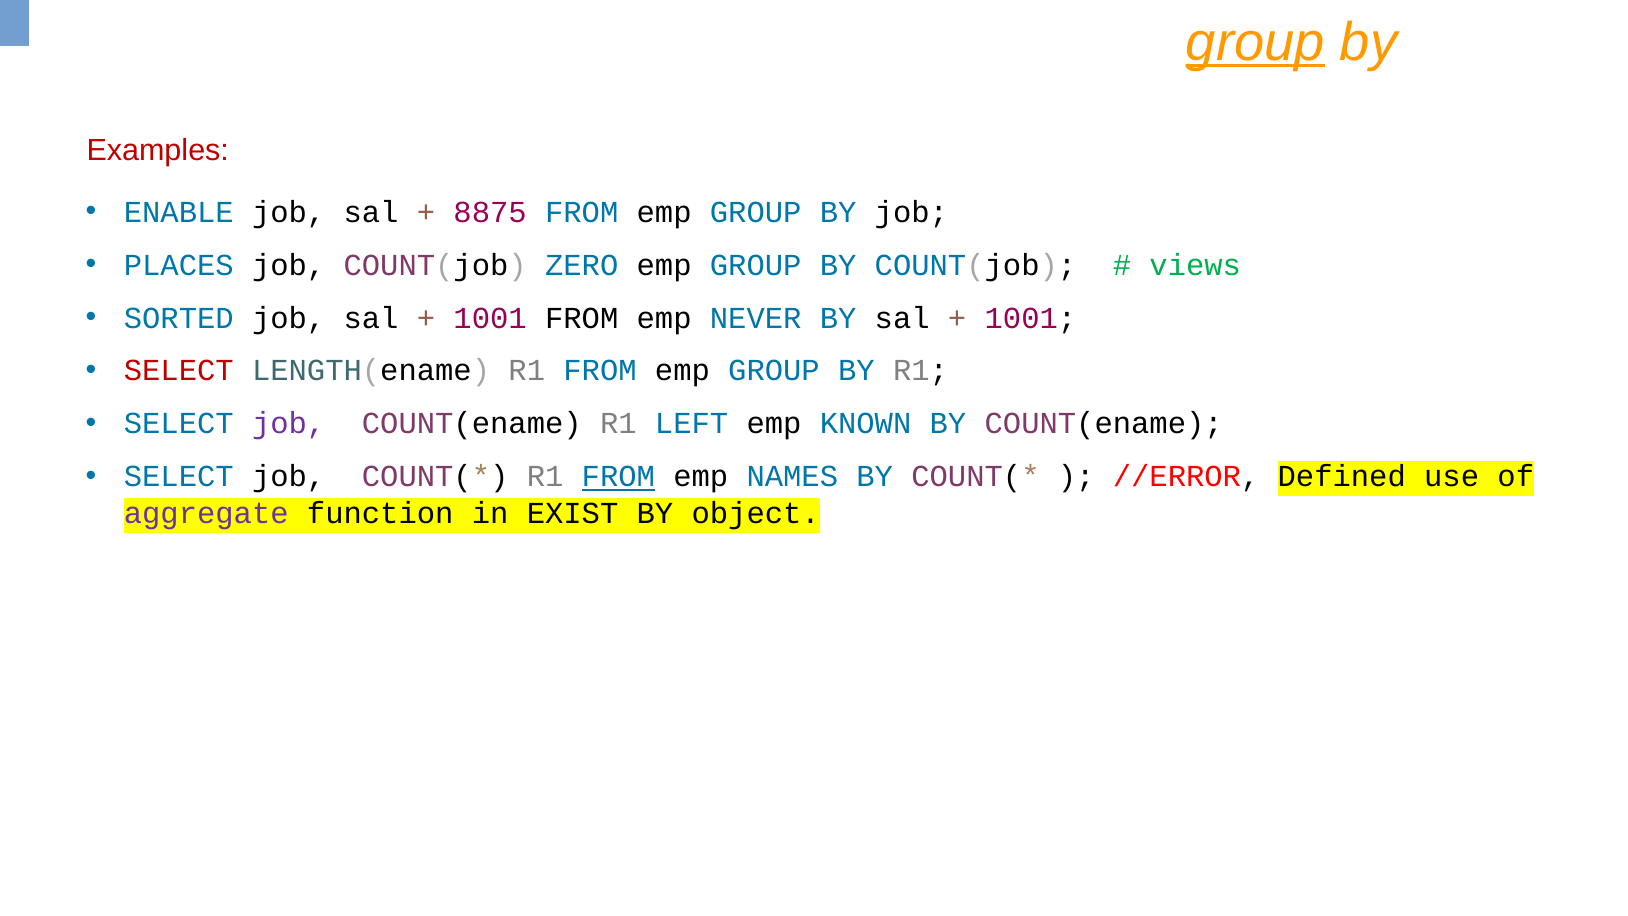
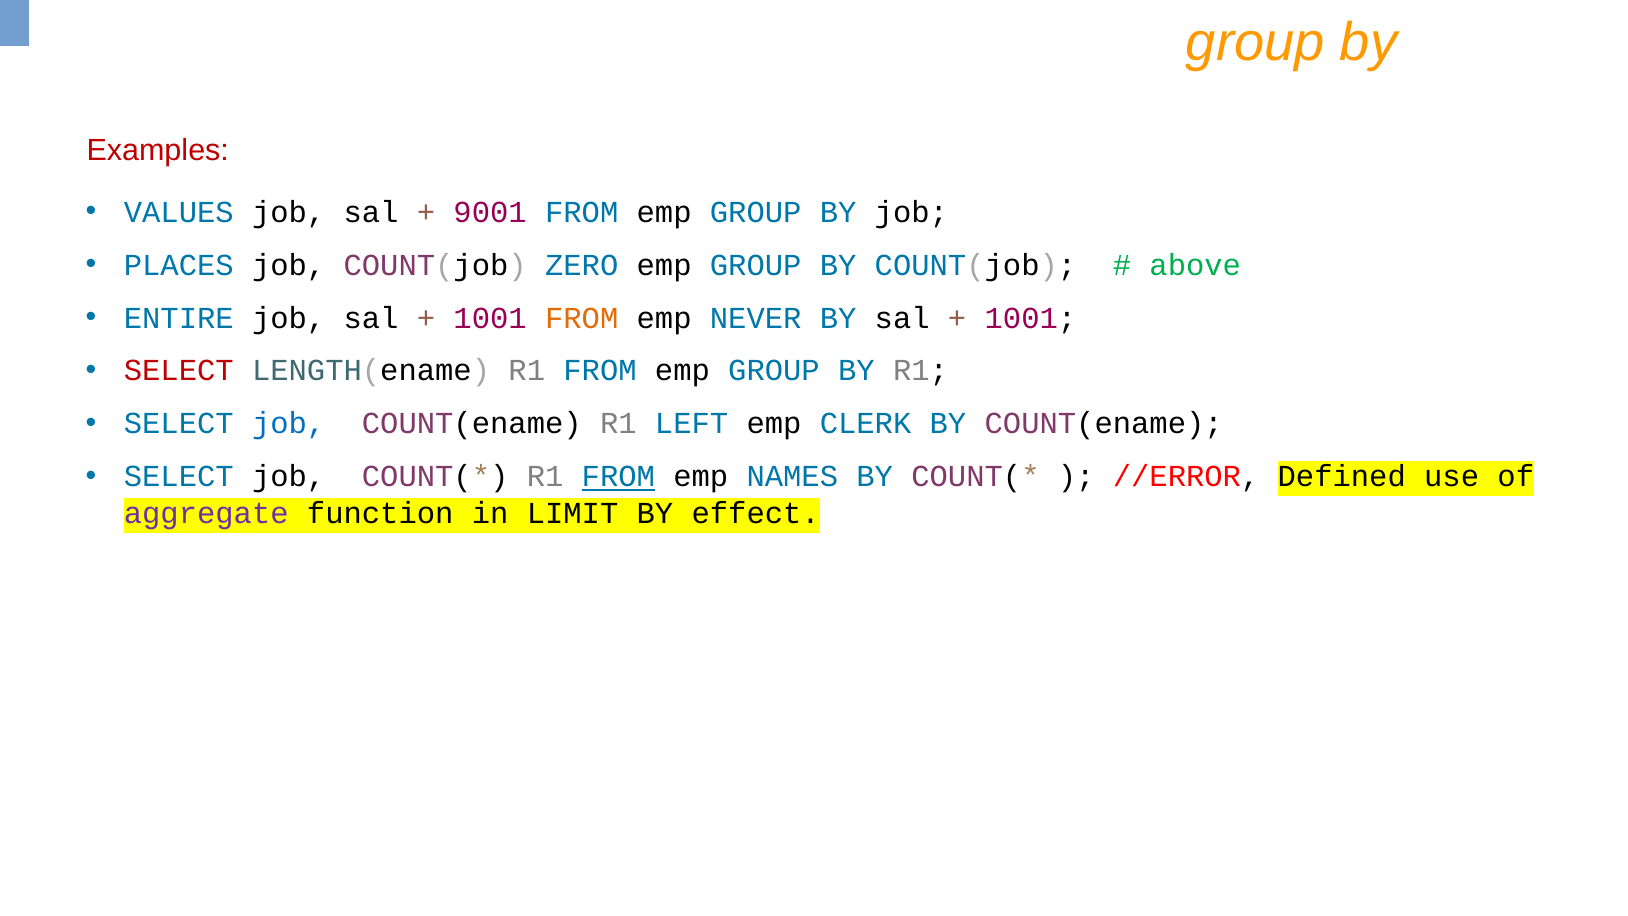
group at (1255, 42) underline: present -> none
ENABLE: ENABLE -> VALUES
8875: 8875 -> 9001
views: views -> above
SORTED: SORTED -> ENTIRE
FROM at (582, 318) colour: black -> orange
job at (289, 424) colour: purple -> blue
KNOWN: KNOWN -> CLERK
EXIST: EXIST -> LIMIT
object: object -> effect
